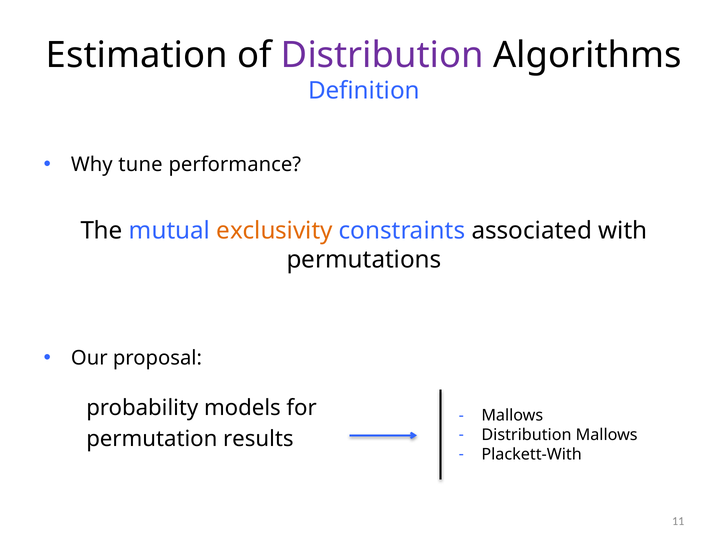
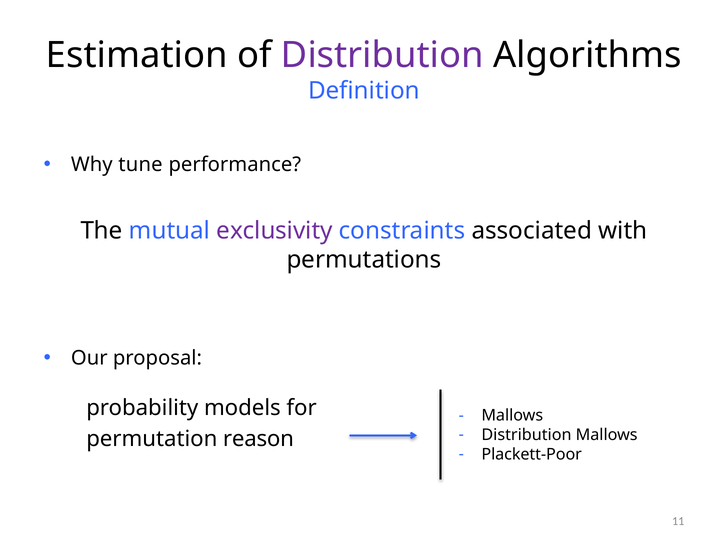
exclusivity colour: orange -> purple
results: results -> reason
Plackett-With: Plackett-With -> Plackett-Poor
